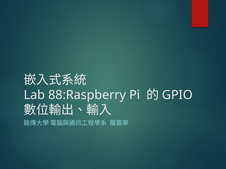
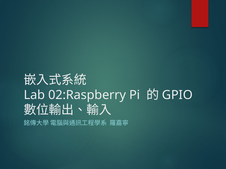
88:Raspberry: 88:Raspberry -> 02:Raspberry
